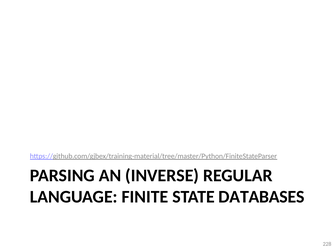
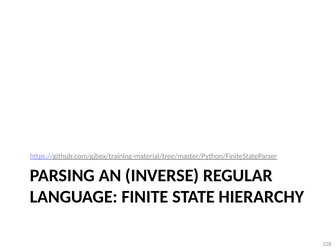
DATABASES: DATABASES -> HIERARCHY
